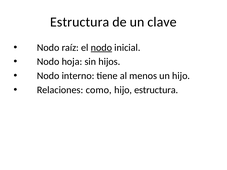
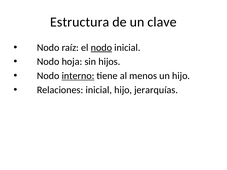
interno underline: none -> present
como at (99, 90): como -> inicial
hijo estructura: estructura -> jerarquías
